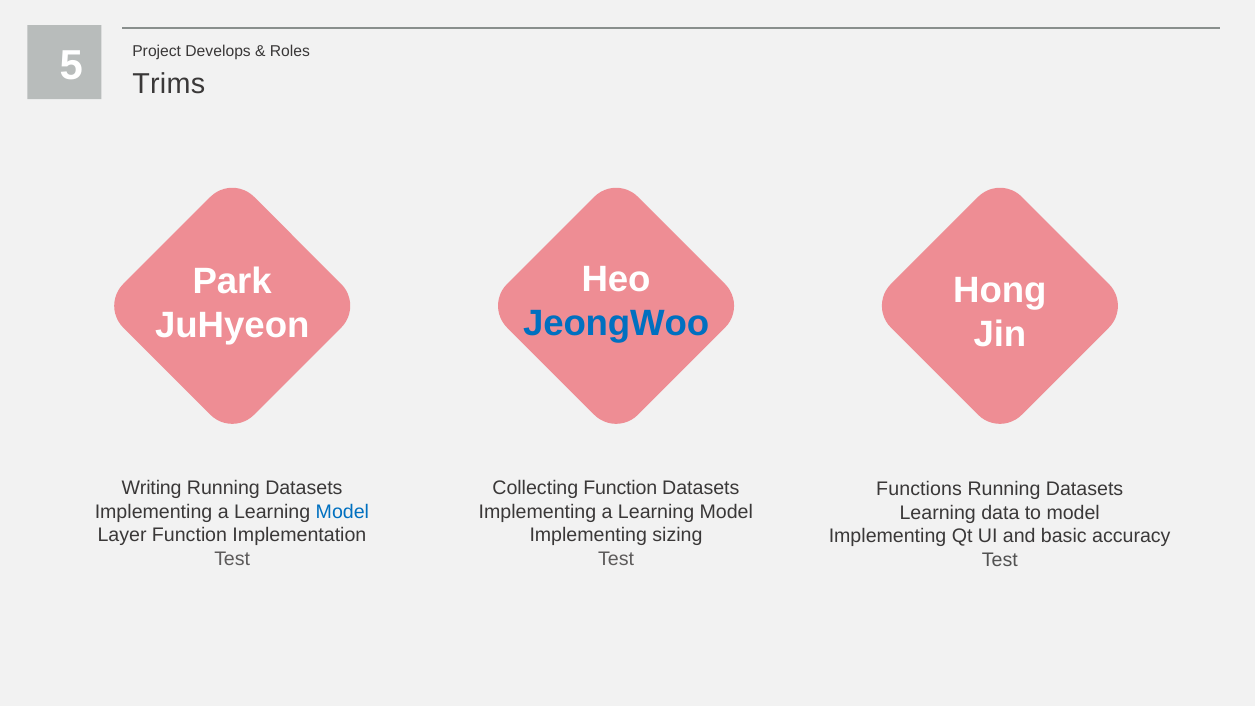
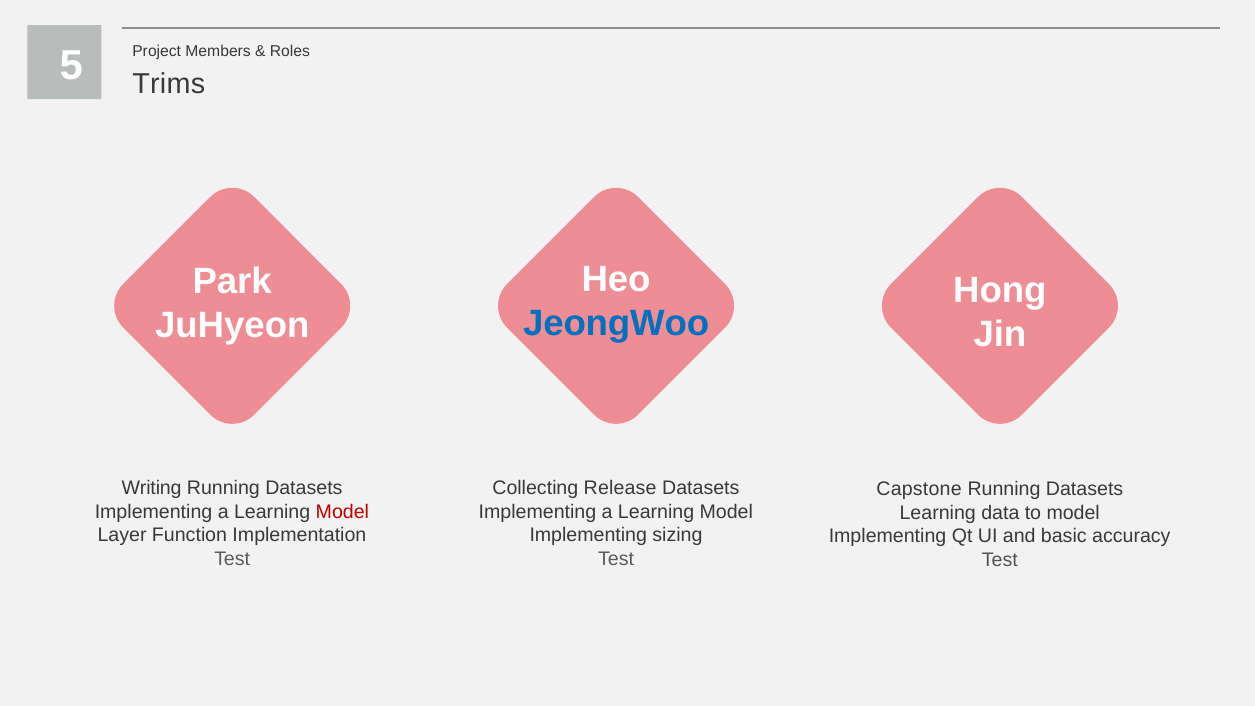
Develops: Develops -> Members
Collecting Function: Function -> Release
Functions: Functions -> Capstone
Model at (342, 512) colour: blue -> red
